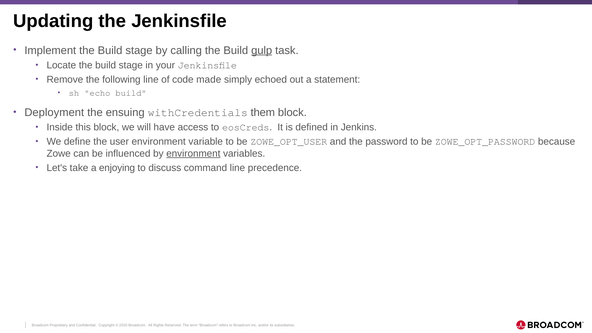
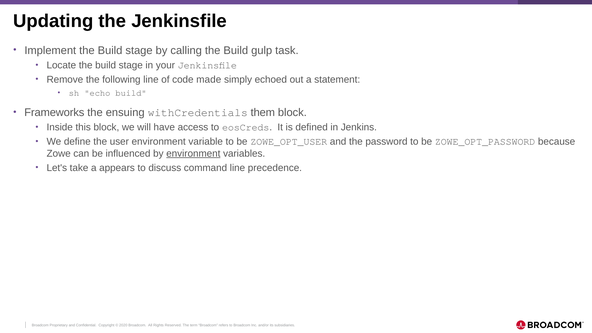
gulp underline: present -> none
Deployment: Deployment -> Frameworks
enjoying: enjoying -> appears
